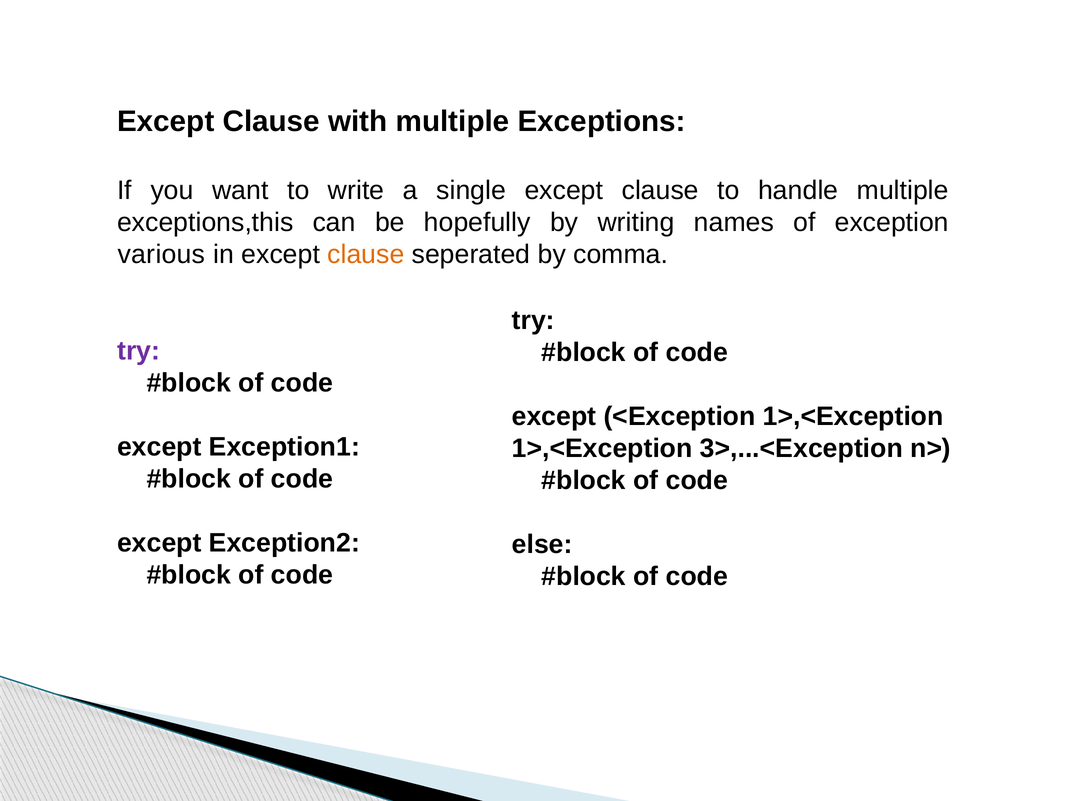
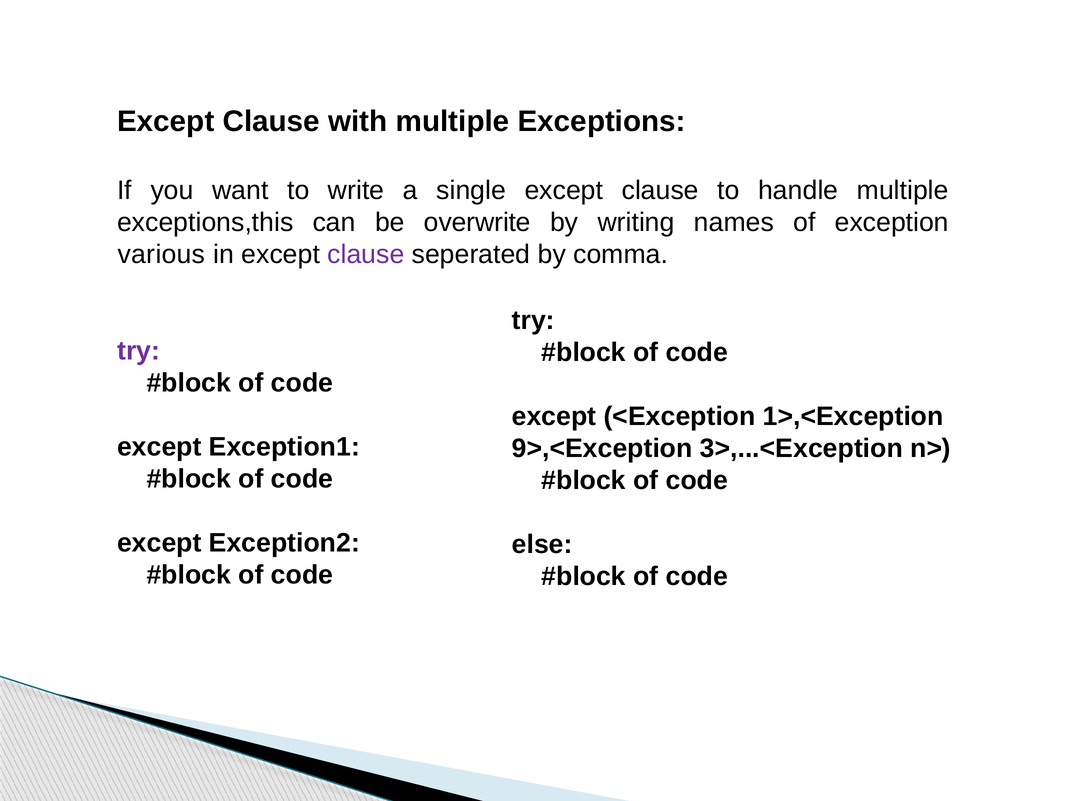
hopefully: hopefully -> overwrite
clause at (366, 254) colour: orange -> purple
1>,<Exception at (602, 448): 1>,<Exception -> 9>,<Exception
